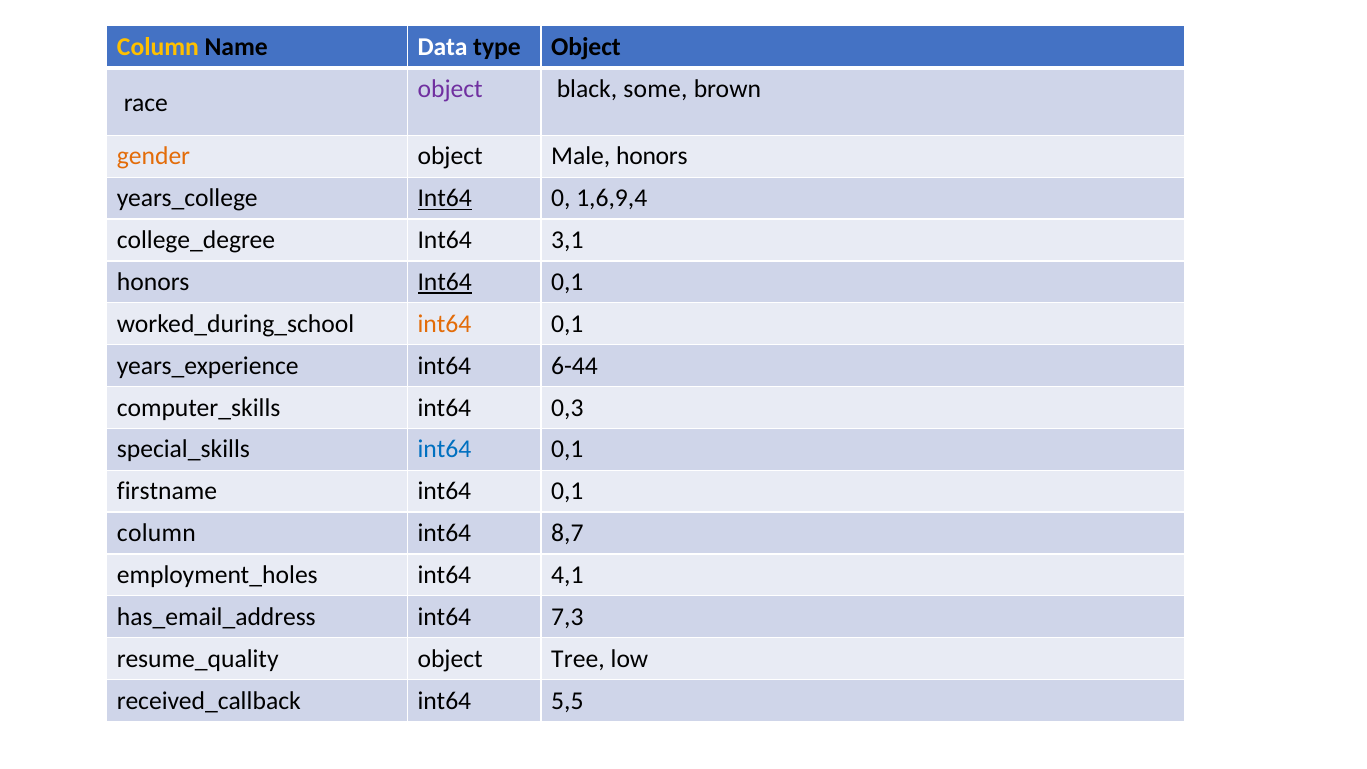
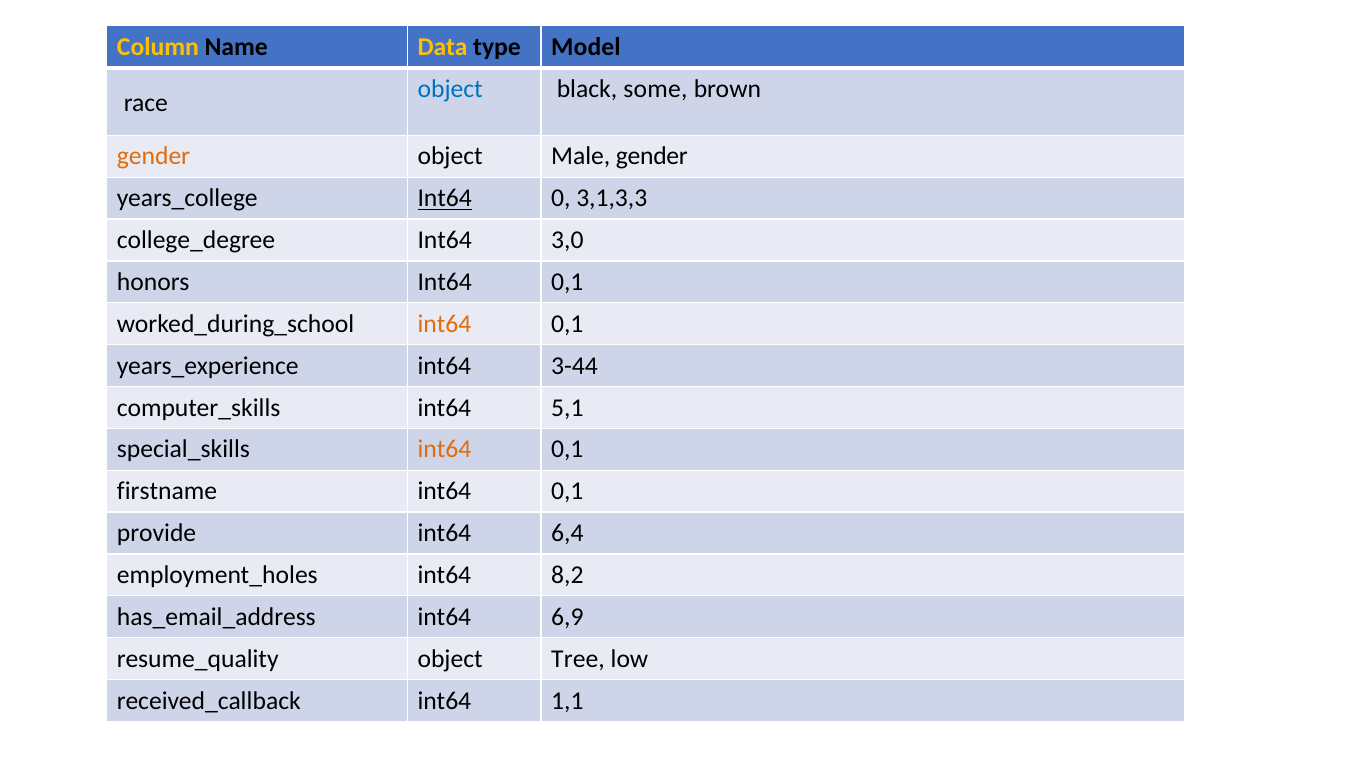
Data colour: white -> yellow
type Object: Object -> Model
object at (450, 89) colour: purple -> blue
Male honors: honors -> gender
1,6,9,4: 1,6,9,4 -> 3,1,3,3
3,1: 3,1 -> 3,0
Int64 at (445, 282) underline: present -> none
6-44: 6-44 -> 3-44
0,3: 0,3 -> 5,1
int64 at (444, 449) colour: blue -> orange
column at (156, 533): column -> provide
8,7: 8,7 -> 6,4
4,1: 4,1 -> 8,2
7,3: 7,3 -> 6,9
5,5: 5,5 -> 1,1
